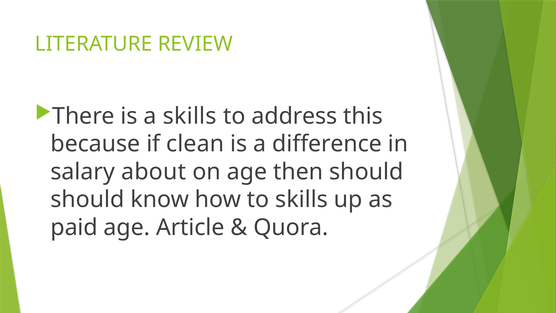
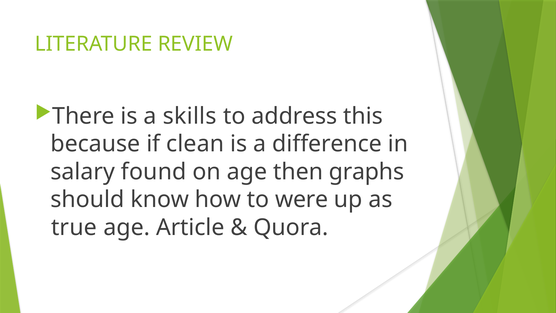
about: about -> found
then should: should -> graphs
to skills: skills -> were
paid: paid -> true
